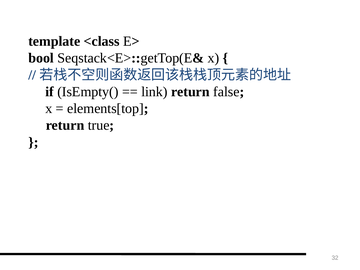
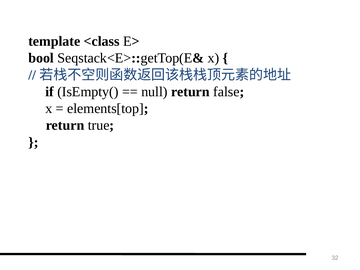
link: link -> null
